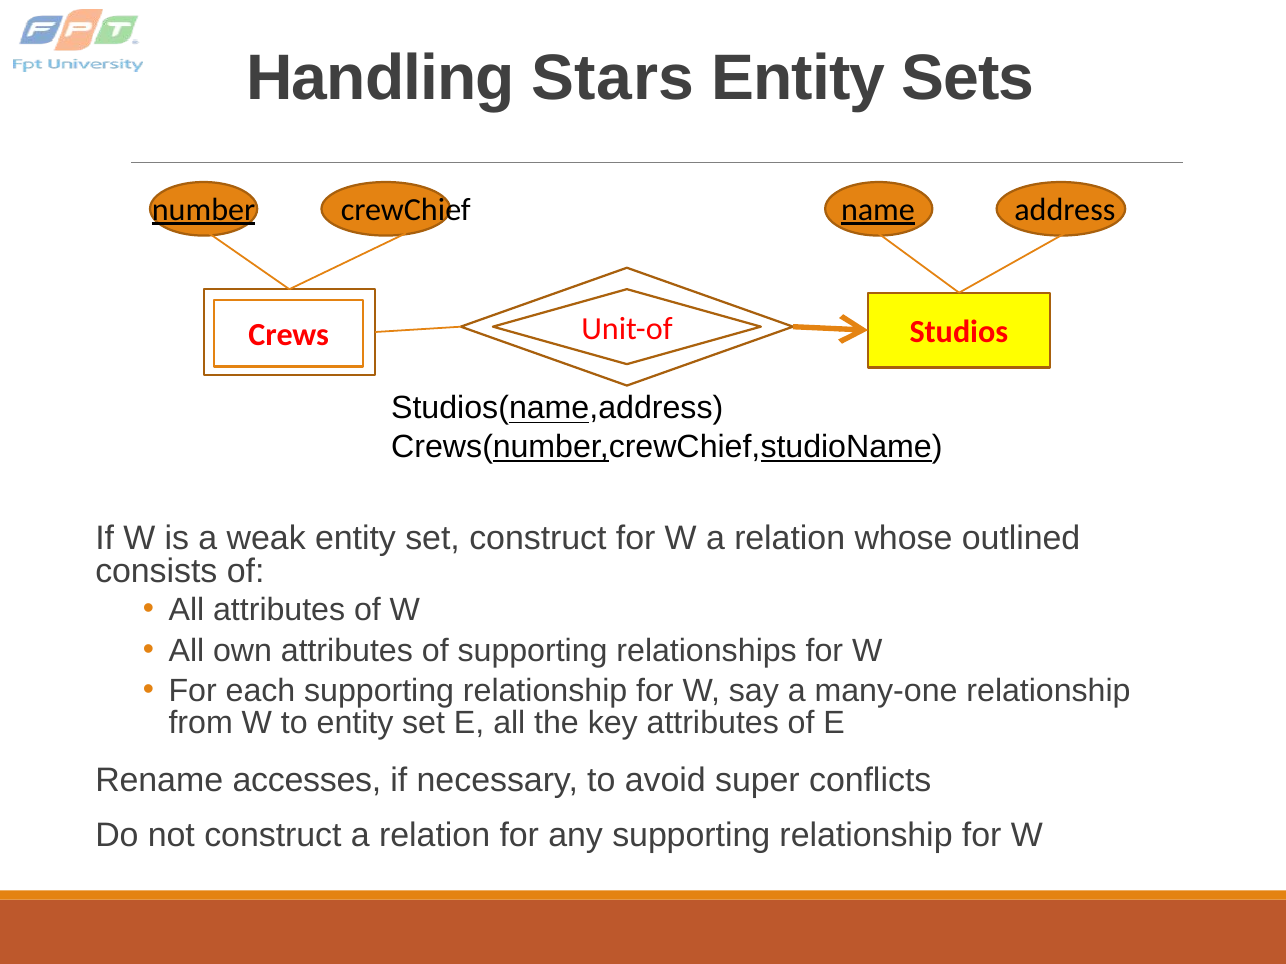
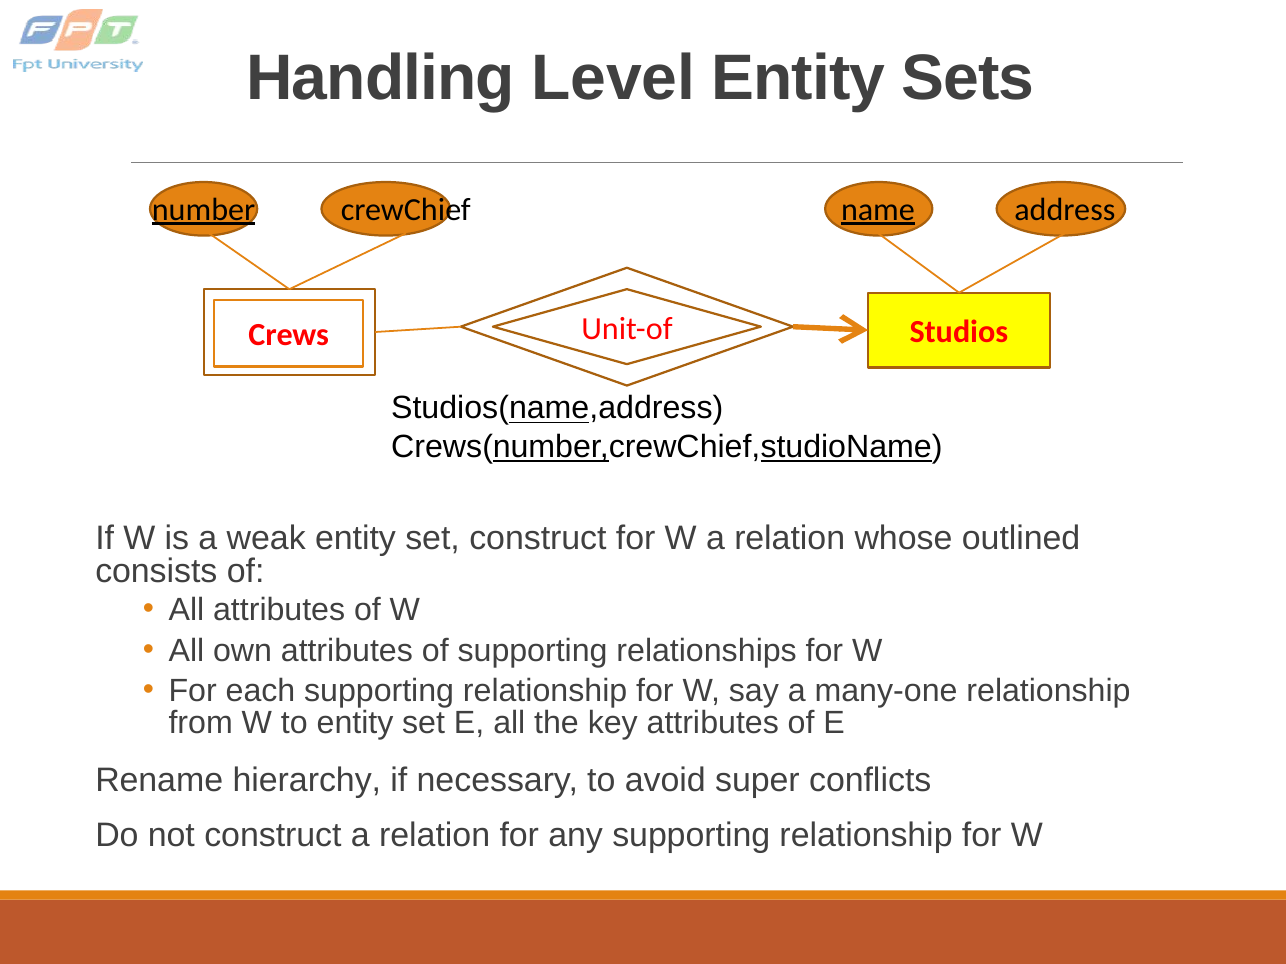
Stars: Stars -> Level
accesses: accesses -> hierarchy
